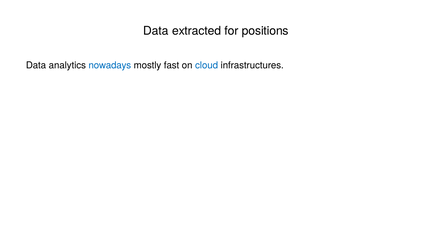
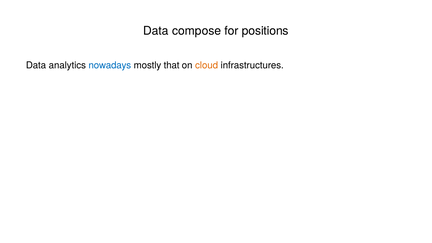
extracted: extracted -> compose
fast: fast -> that
cloud colour: blue -> orange
